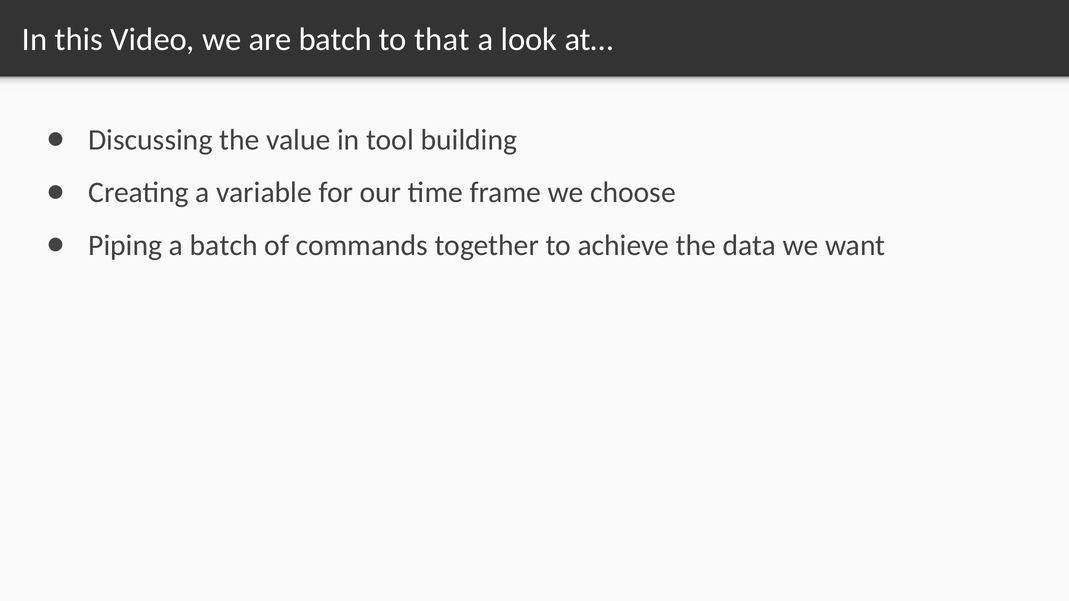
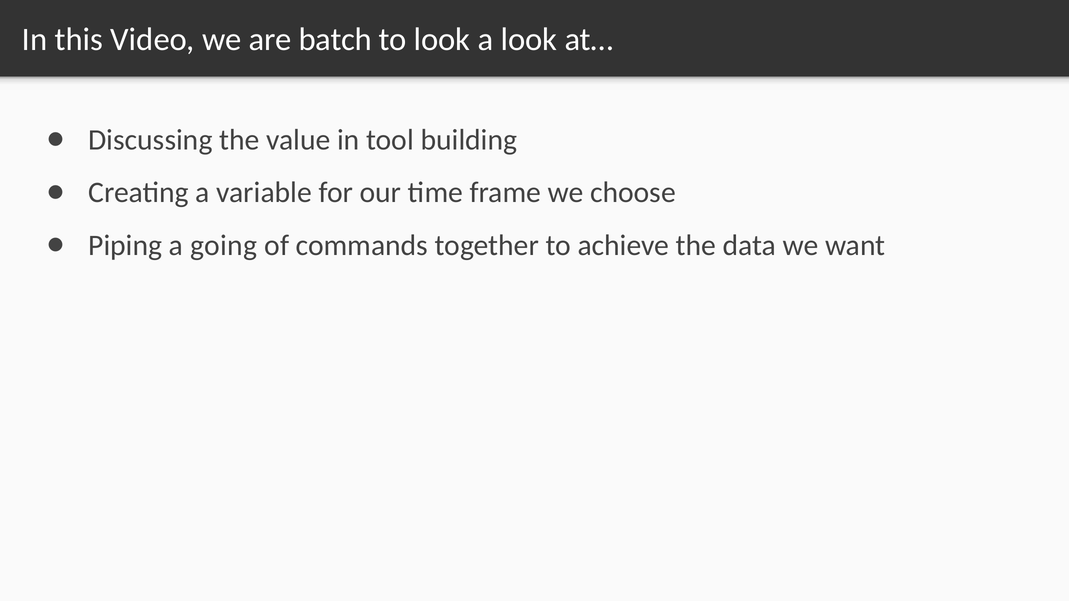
to that: that -> look
a batch: batch -> going
